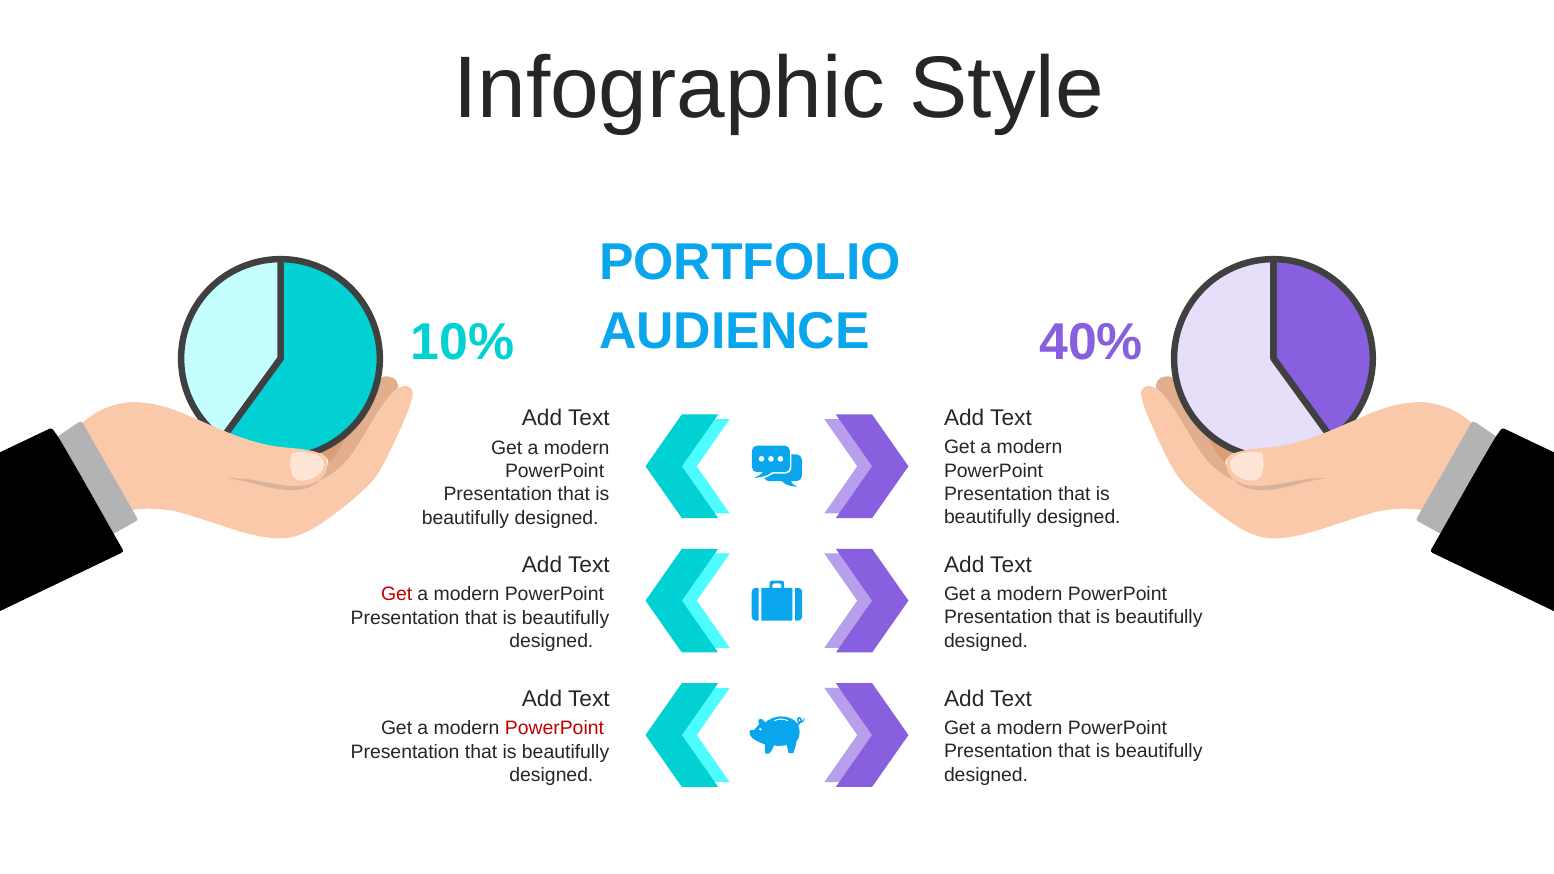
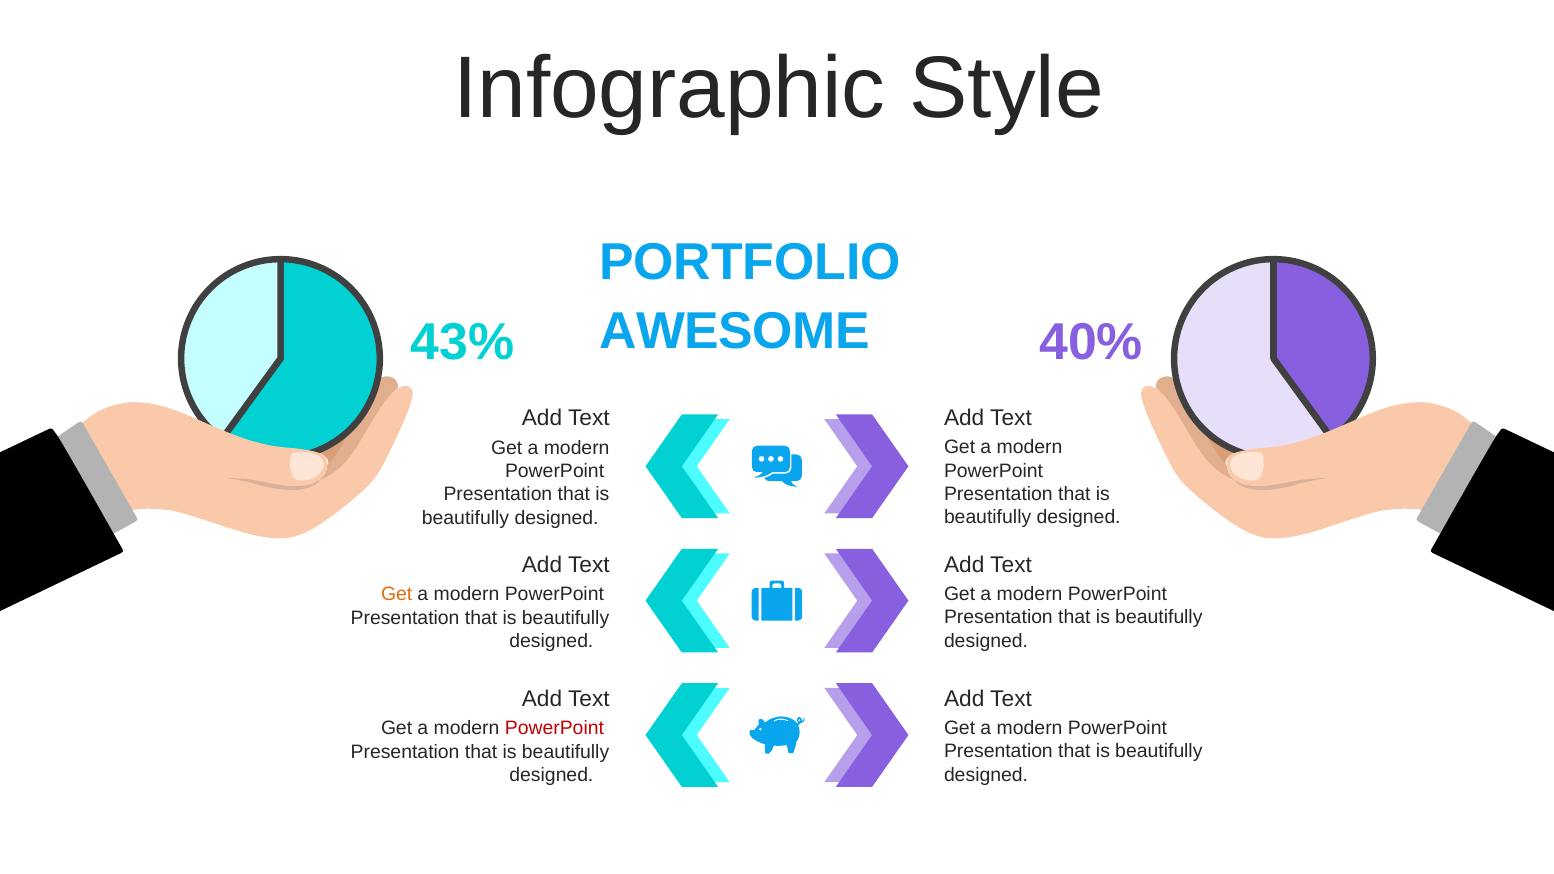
AUDIENCE: AUDIENCE -> AWESOME
10%: 10% -> 43%
Get at (397, 595) colour: red -> orange
